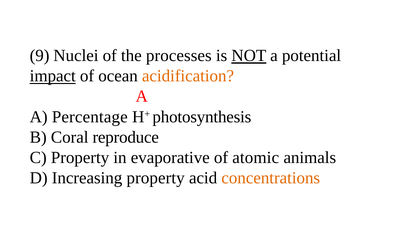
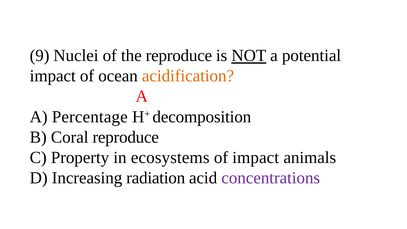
the processes: processes -> reproduce
impact at (53, 76) underline: present -> none
photosynthesis: photosynthesis -> decomposition
evaporative: evaporative -> ecosystems
of atomic: atomic -> impact
Increasing property: property -> radiation
concentrations colour: orange -> purple
